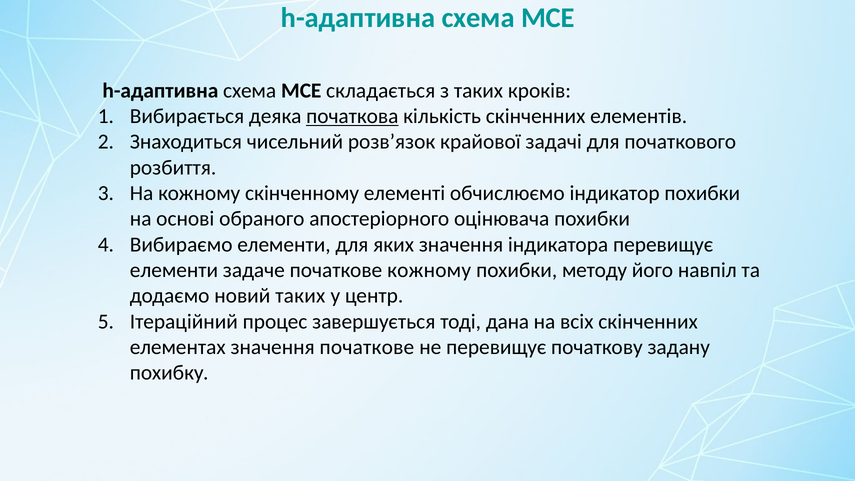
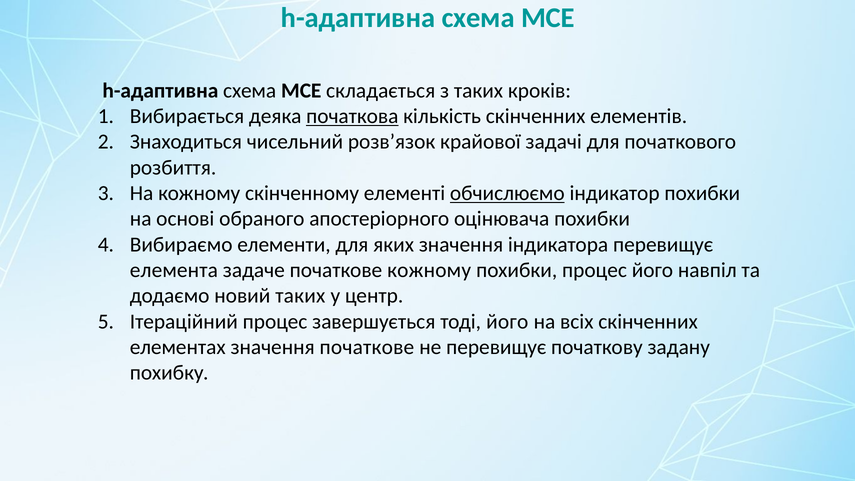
обчислюємо underline: none -> present
елементи at (174, 270): елементи -> елемента
похибки методу: методу -> процес
тоді дана: дана -> його
